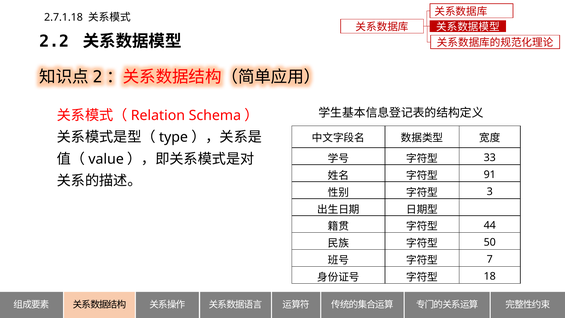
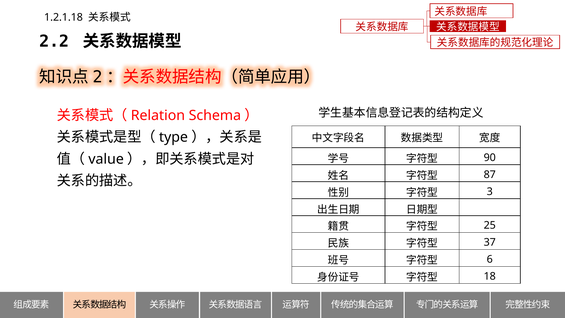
2.7.1.18: 2.7.1.18 -> 1.2.1.18
33: 33 -> 90
91: 91 -> 87
44: 44 -> 25
50: 50 -> 37
7: 7 -> 6
